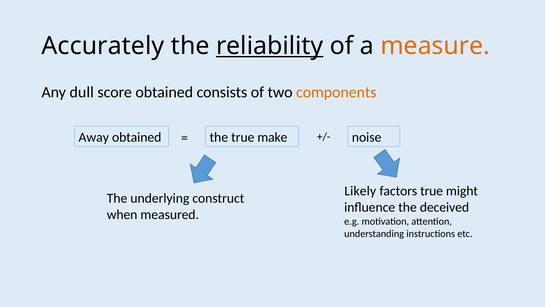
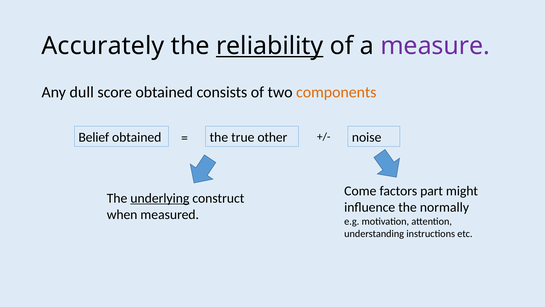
measure colour: orange -> purple
Away: Away -> Belief
make: make -> other
Likely: Likely -> Come
factors true: true -> part
underlying underline: none -> present
deceived: deceived -> normally
